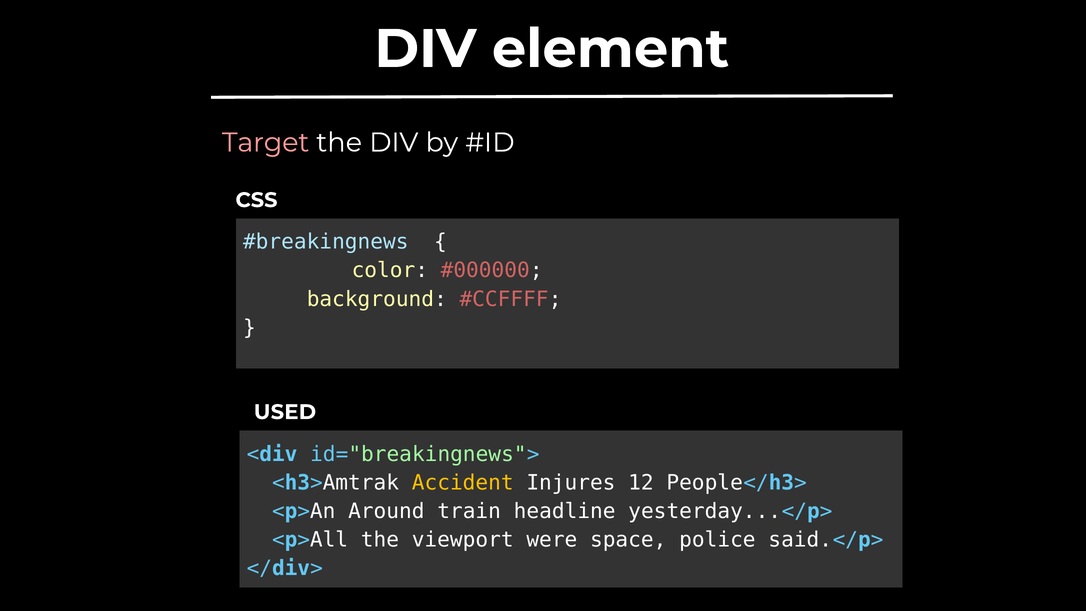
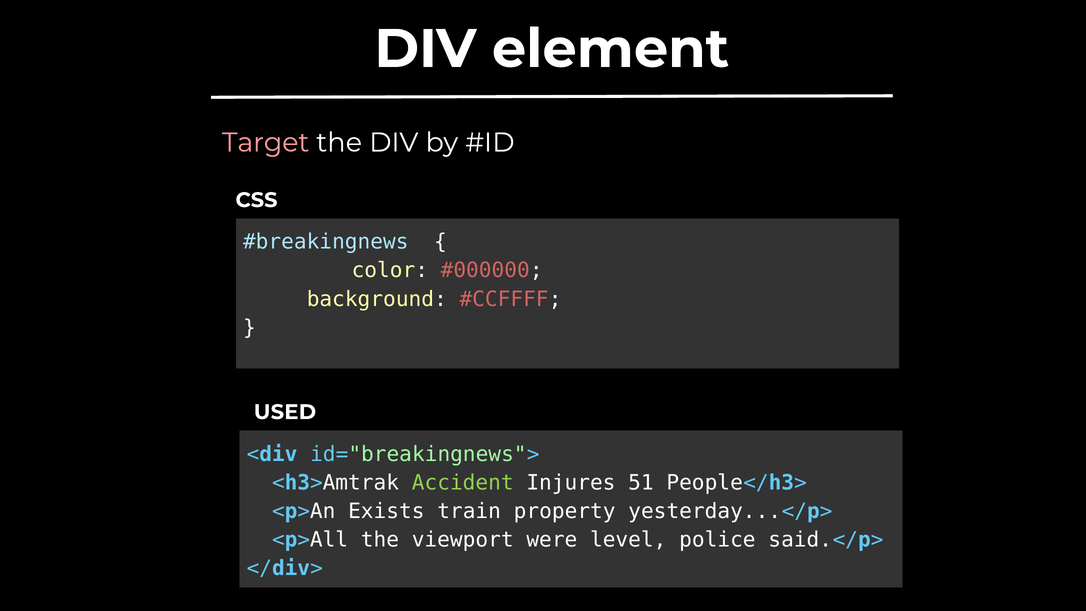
Accident colour: yellow -> light green
12: 12 -> 51
Around: Around -> Exists
headline: headline -> property
space: space -> level
